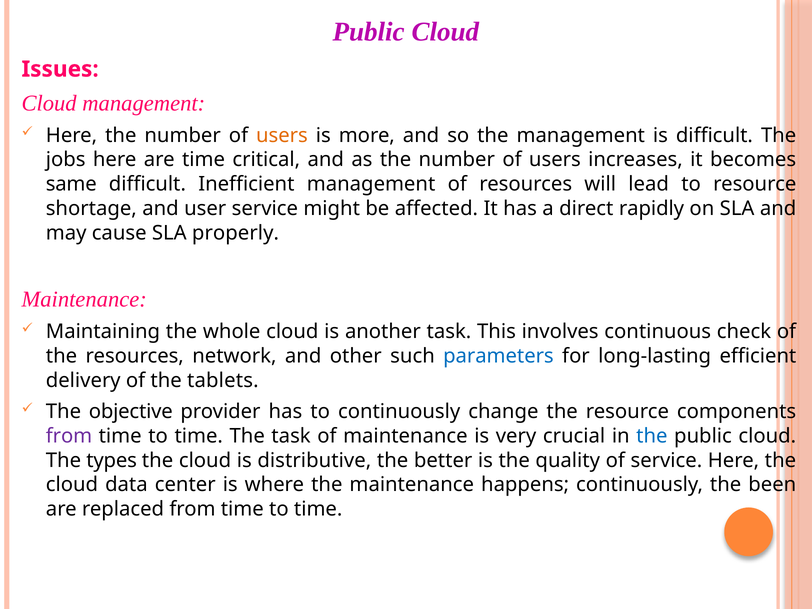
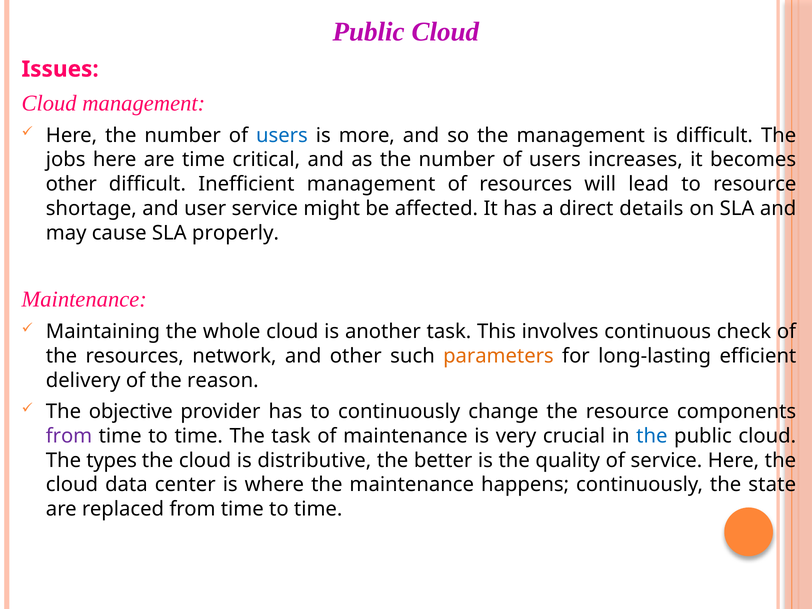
users at (282, 135) colour: orange -> blue
same at (71, 184): same -> other
rapidly: rapidly -> details
parameters colour: blue -> orange
tablets: tablets -> reason
been: been -> state
